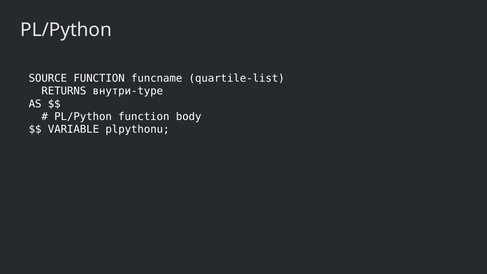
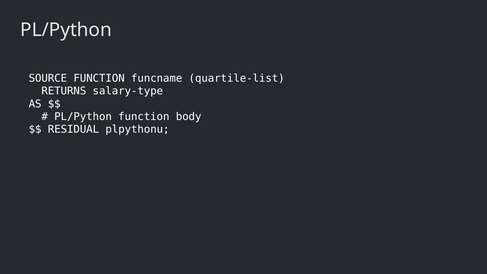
внутри-type: внутри-type -> salary-type
VARIABLE: VARIABLE -> RESIDUAL
